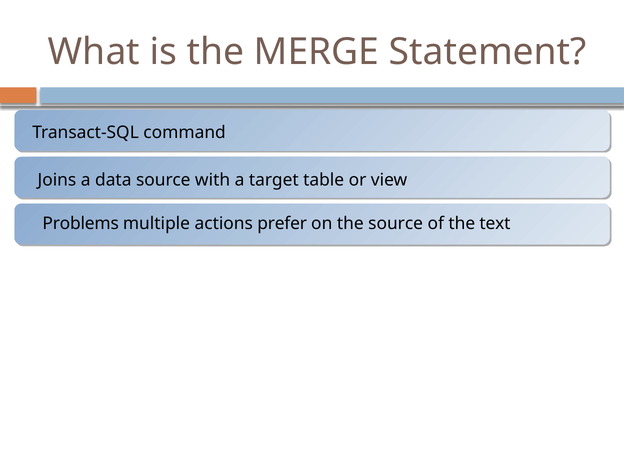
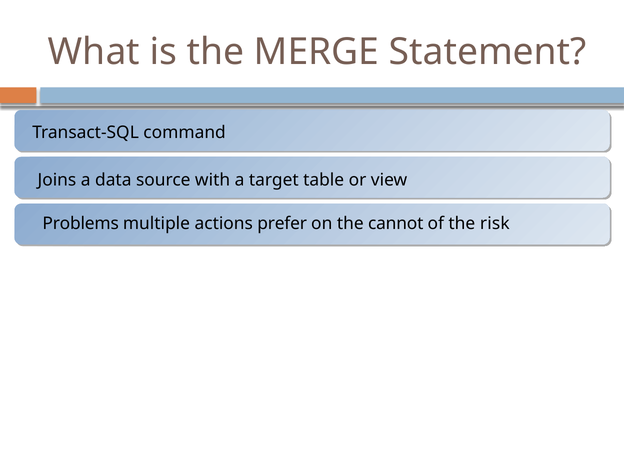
the source: source -> cannot
text: text -> risk
